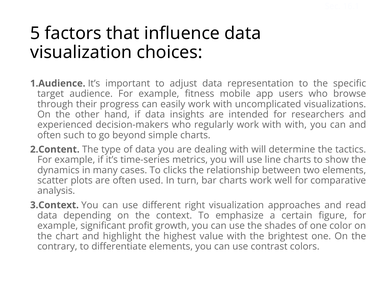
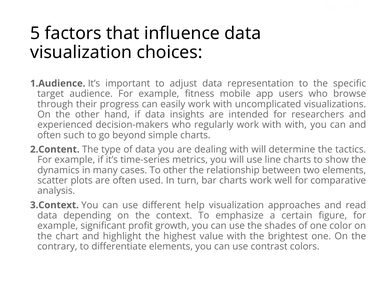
To clicks: clicks -> other
right: right -> help
